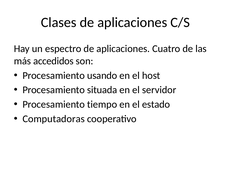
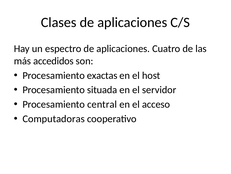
usando: usando -> exactas
tiempo: tiempo -> central
estado: estado -> acceso
